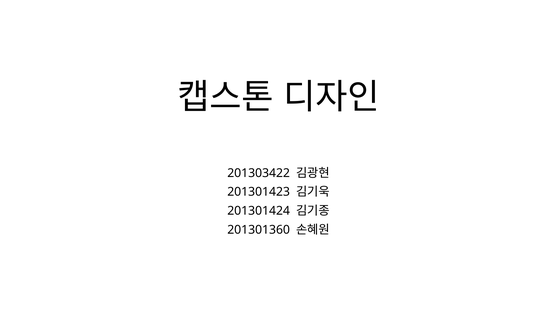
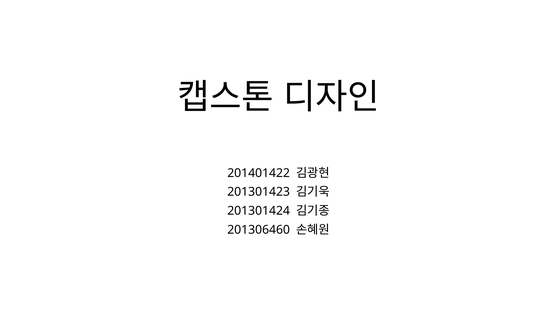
201303422: 201303422 -> 201401422
201301360: 201301360 -> 201306460
